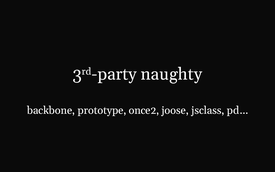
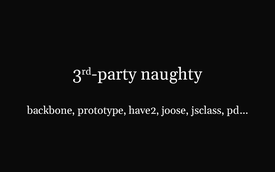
once2: once2 -> have2
